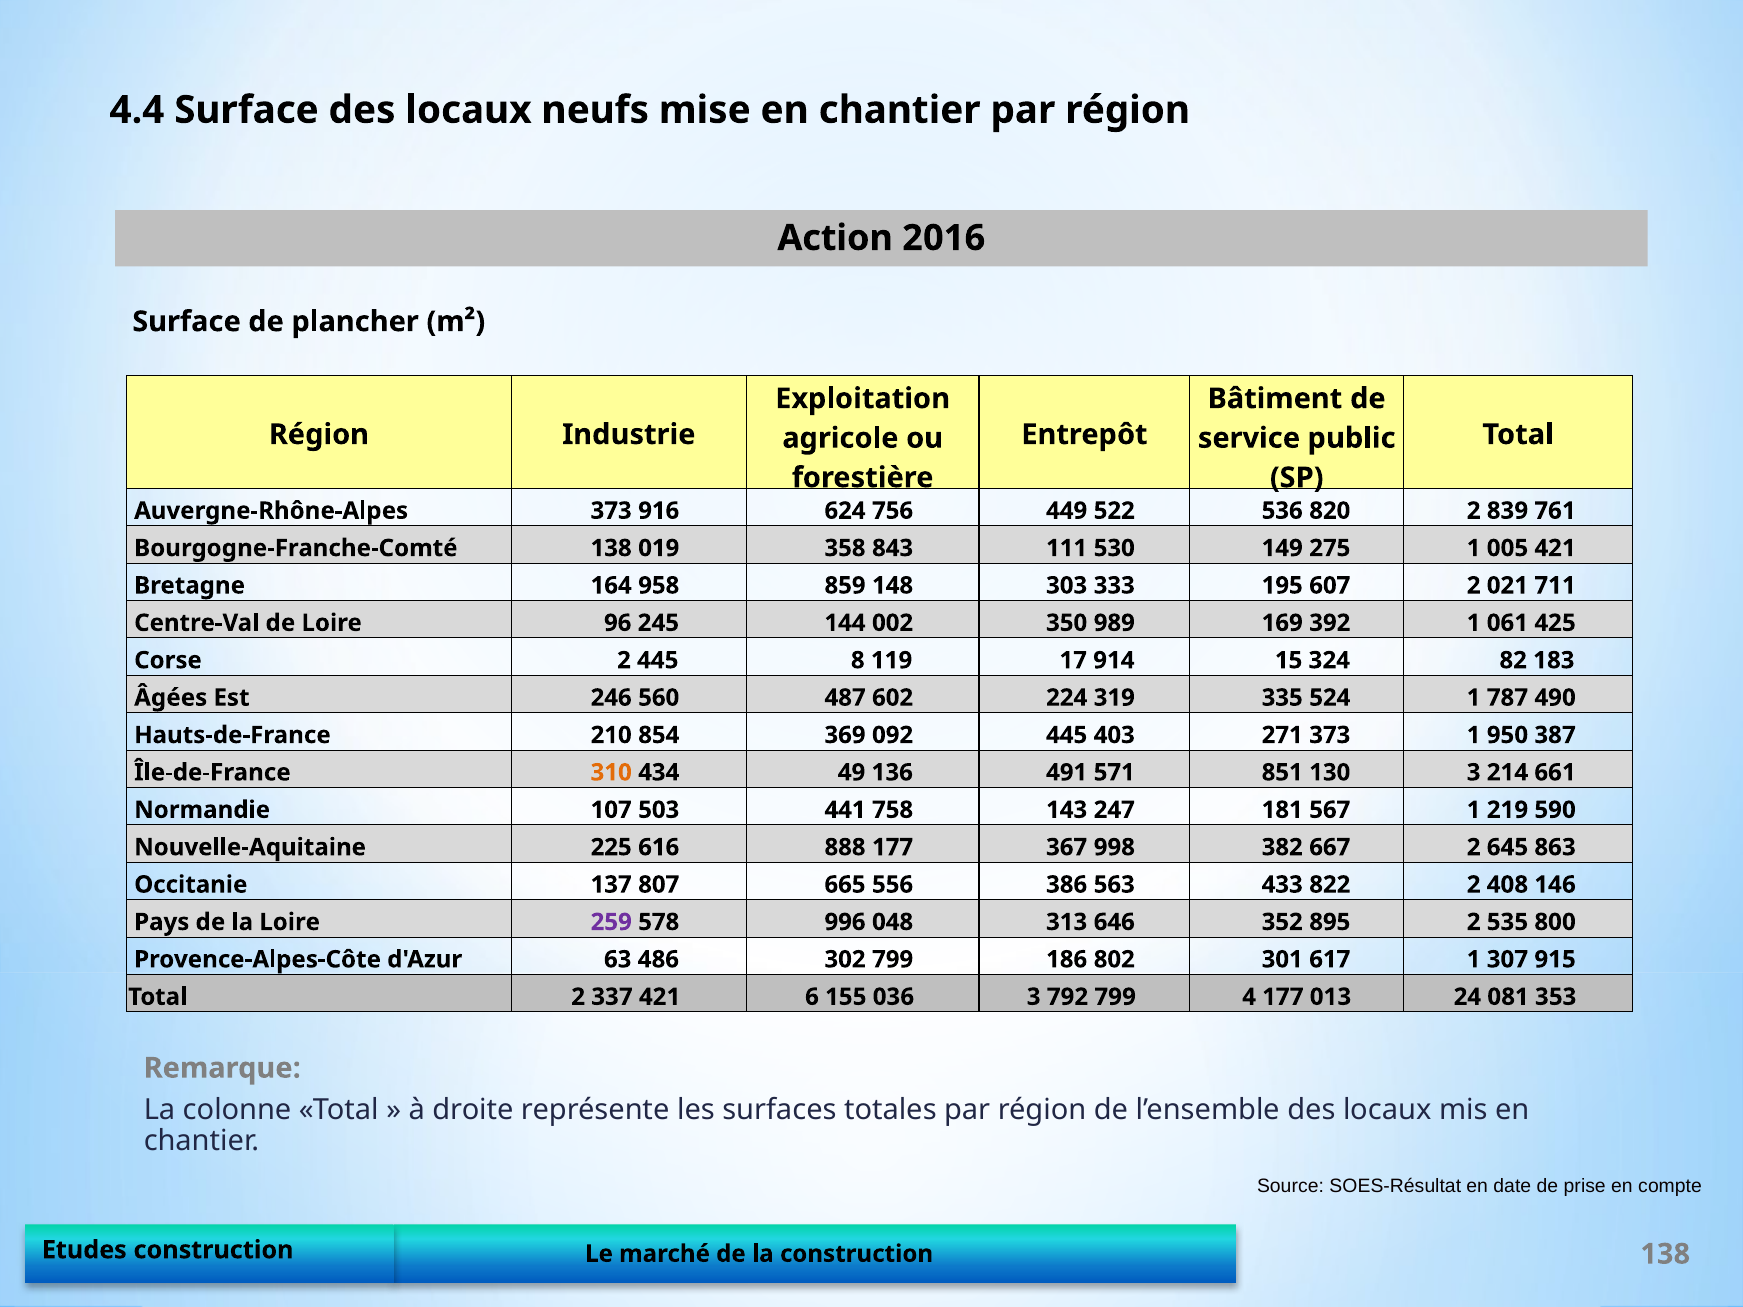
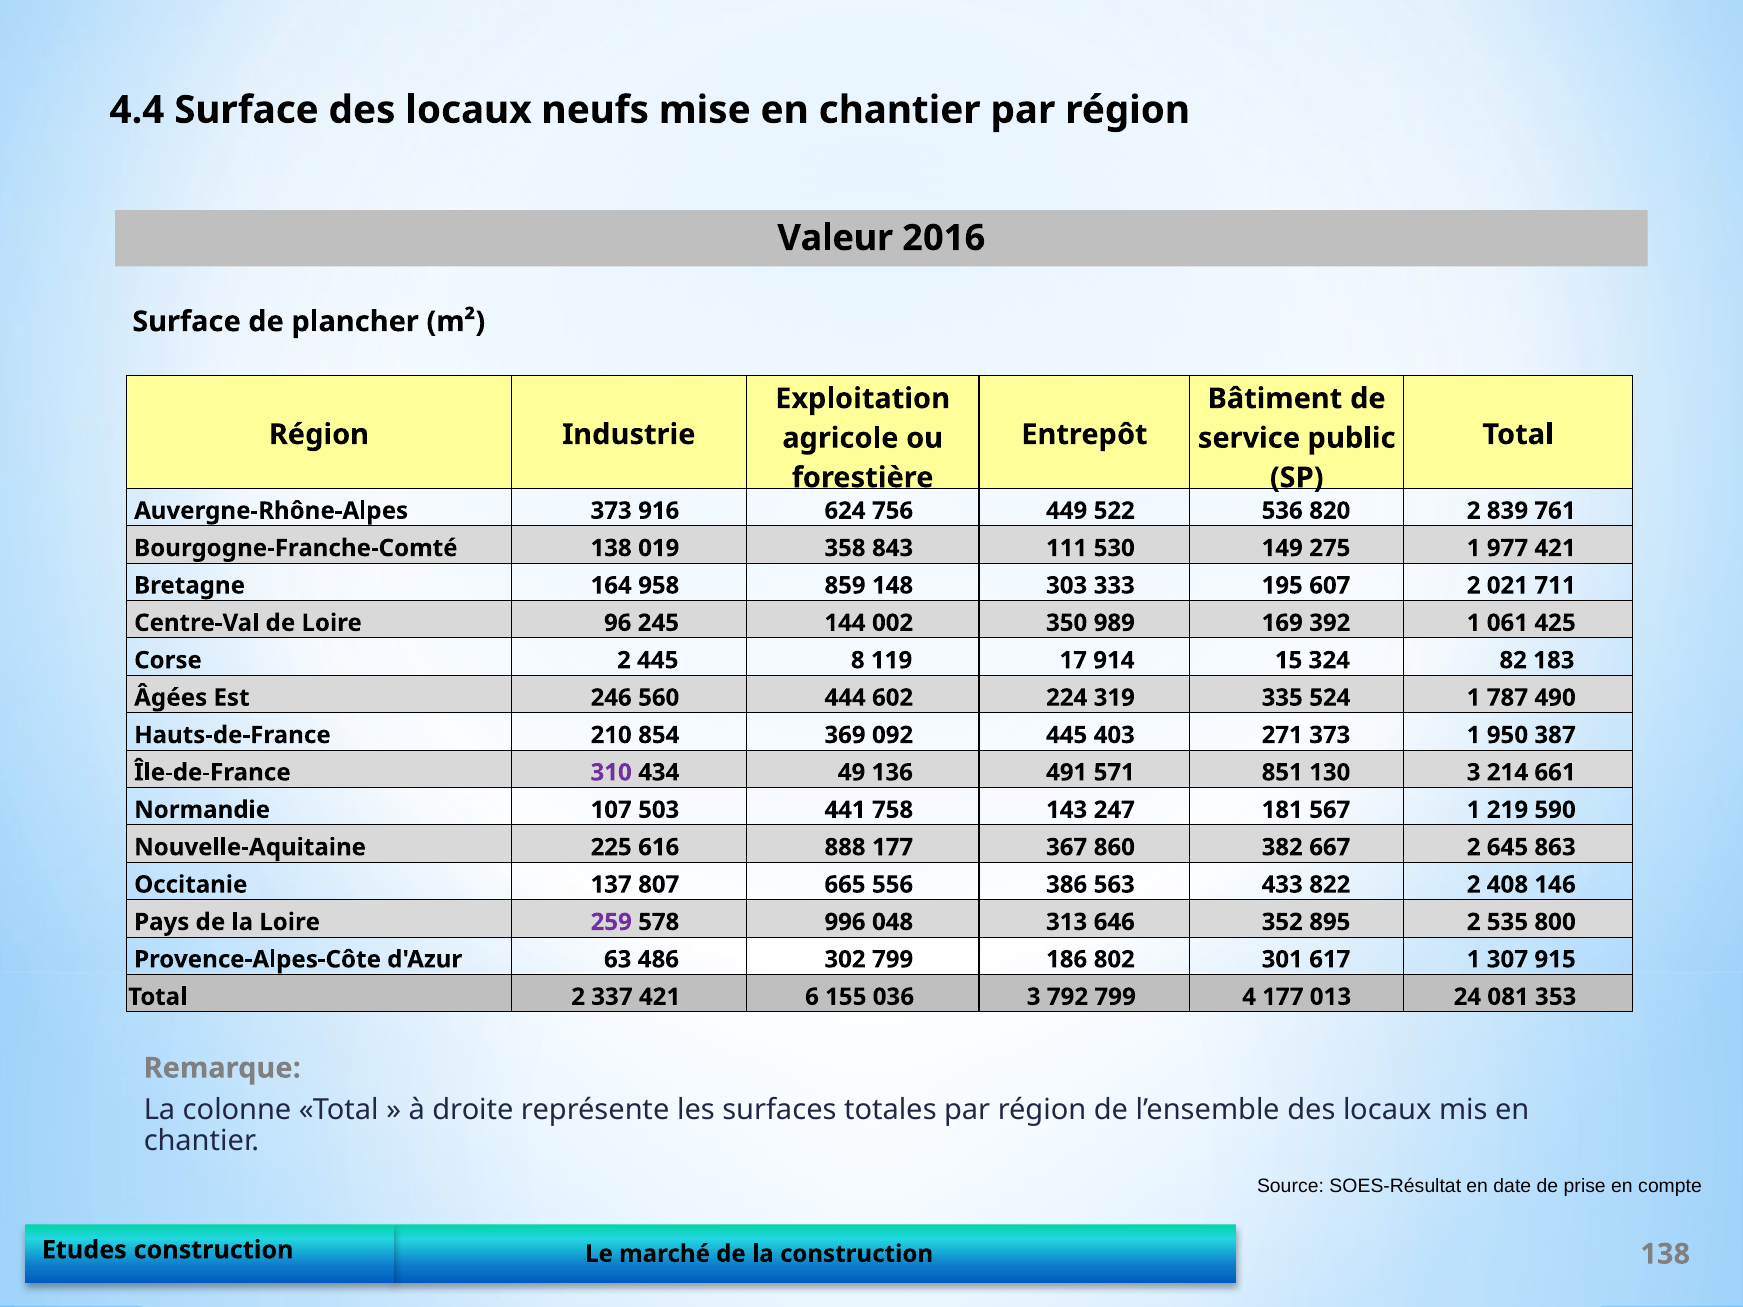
Action: Action -> Valeur
005: 005 -> 977
487: 487 -> 444
310 colour: orange -> purple
998: 998 -> 860
